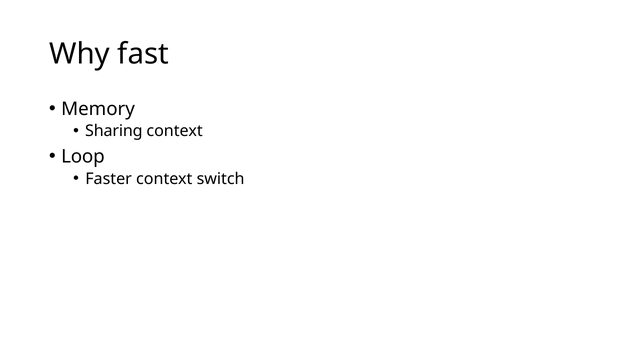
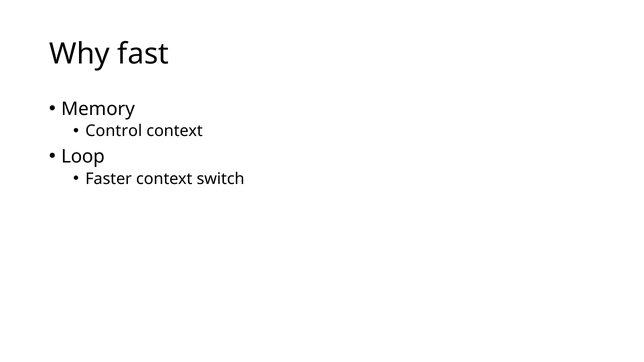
Sharing: Sharing -> Control
